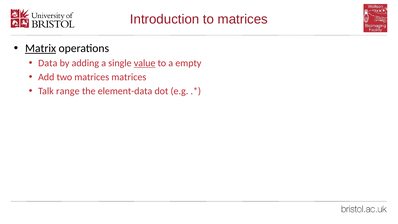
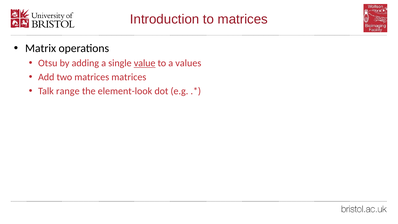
Matrix underline: present -> none
Data: Data -> Otsu
empty: empty -> values
element-data: element-data -> element-look
